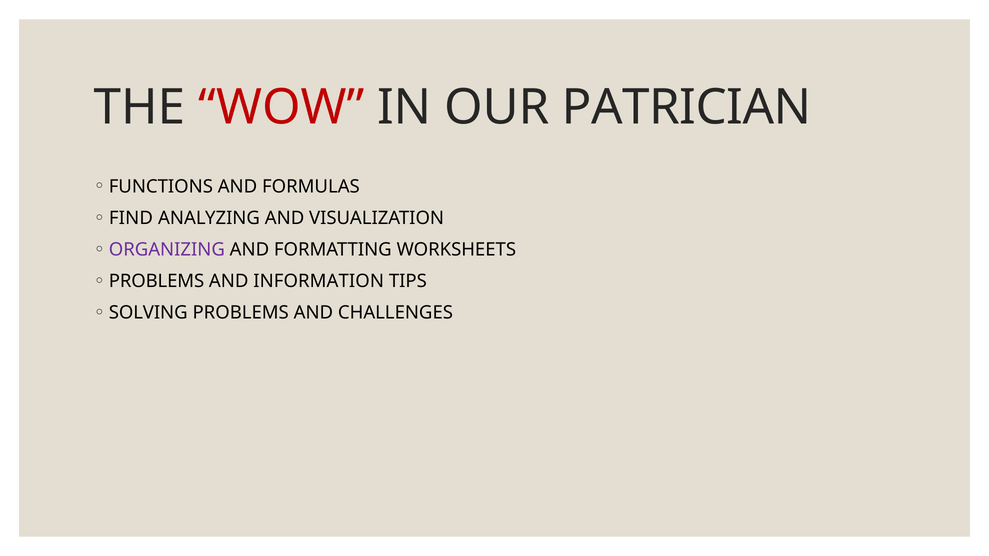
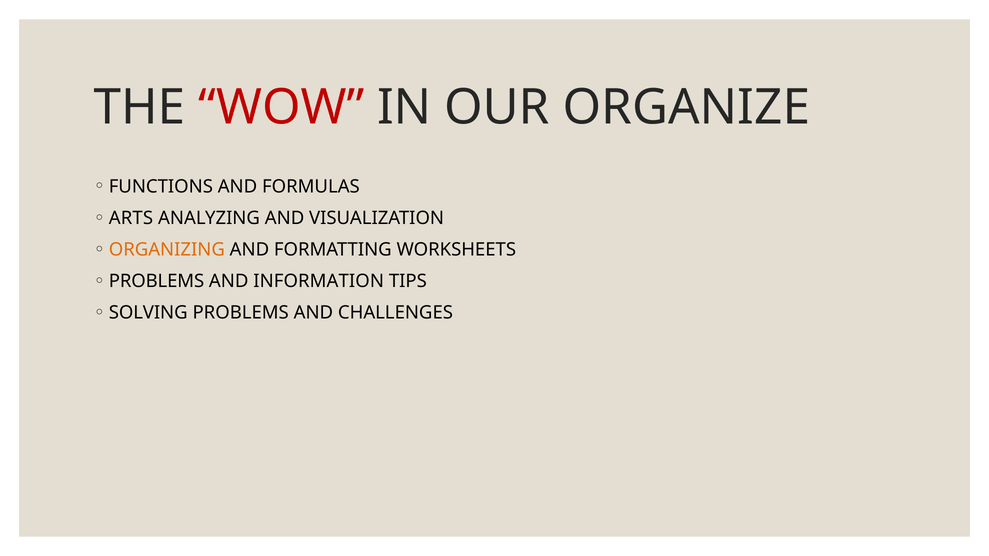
PATRICIAN: PATRICIAN -> ORGANIZE
FIND: FIND -> ARTS
ORGANIZING colour: purple -> orange
